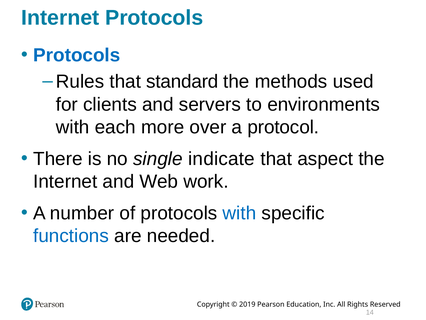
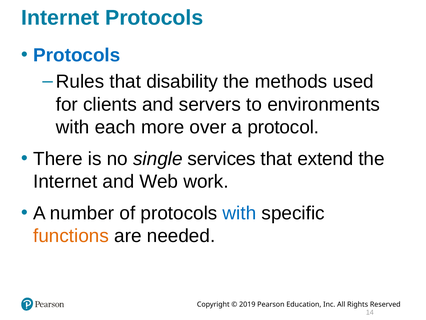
standard: standard -> disability
indicate: indicate -> services
aspect: aspect -> extend
functions colour: blue -> orange
